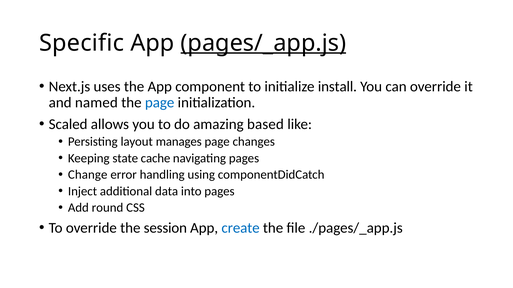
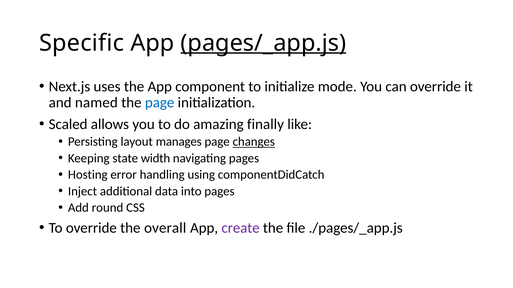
install: install -> mode
based: based -> finally
changes underline: none -> present
cache: cache -> width
Change: Change -> Hosting
session: session -> overall
create colour: blue -> purple
